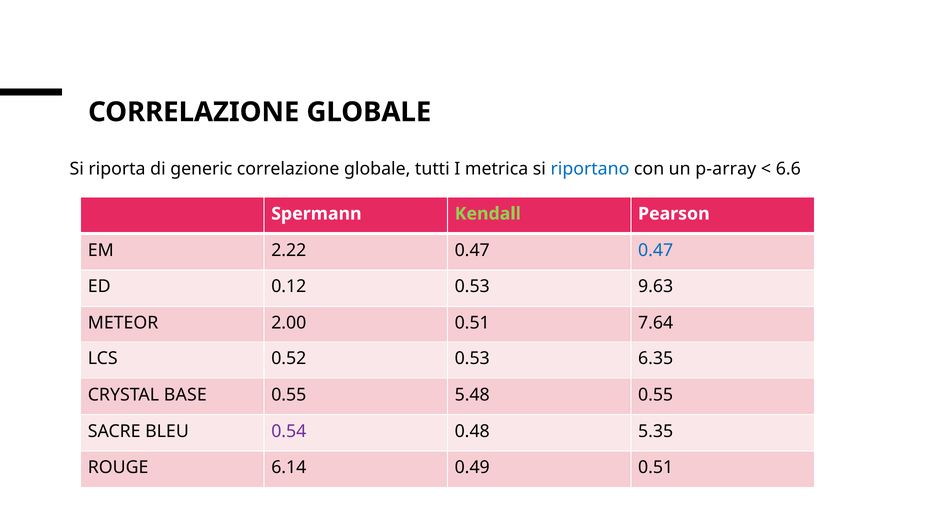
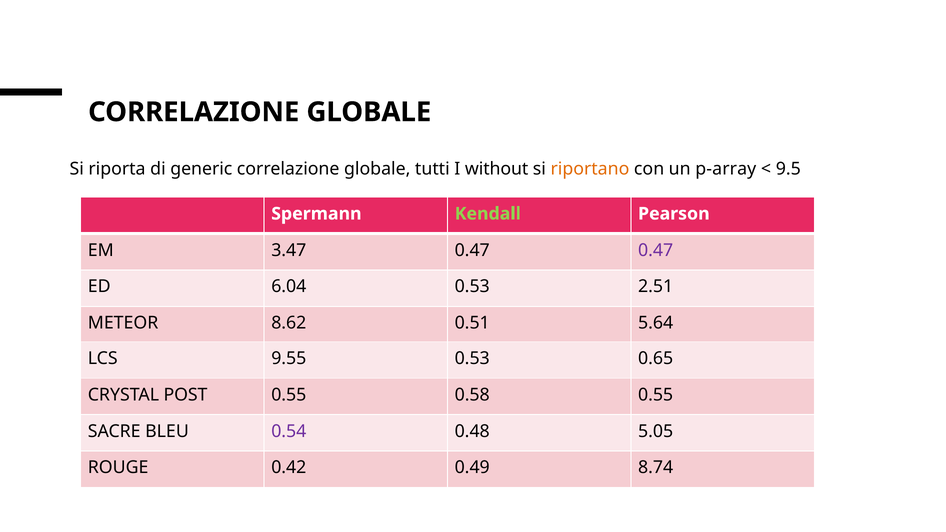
metrica: metrica -> without
riportano colour: blue -> orange
6.6: 6.6 -> 9.5
2.22: 2.22 -> 3.47
0.47 at (656, 250) colour: blue -> purple
0.12: 0.12 -> 6.04
9.63: 9.63 -> 2.51
2.00: 2.00 -> 8.62
7.64: 7.64 -> 5.64
0.52: 0.52 -> 9.55
6.35: 6.35 -> 0.65
BASE: BASE -> POST
5.48: 5.48 -> 0.58
5.35: 5.35 -> 5.05
6.14: 6.14 -> 0.42
0.49 0.51: 0.51 -> 8.74
